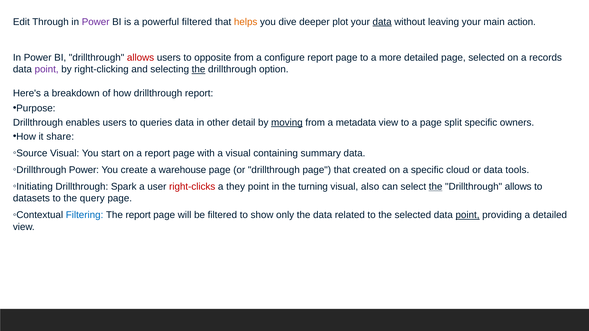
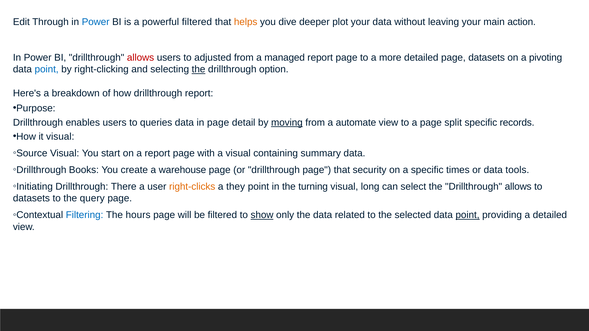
Power at (96, 22) colour: purple -> blue
data at (382, 22) underline: present -> none
opposite: opposite -> adjusted
configure: configure -> managed
page selected: selected -> datasets
records: records -> pivoting
point at (47, 69) colour: purple -> blue
in other: other -> page
metadata: metadata -> automate
owners: owners -> records
it share: share -> visual
Power at (84, 170): Power -> Books
created: created -> security
cloud: cloud -> times
Spark: Spark -> There
right-clicks colour: red -> orange
also: also -> long
the at (436, 187) underline: present -> none
The report: report -> hours
show underline: none -> present
